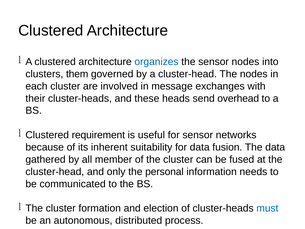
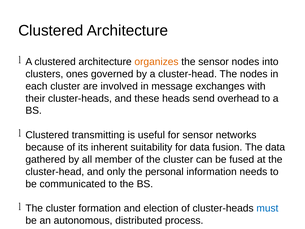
organizes colour: blue -> orange
them: them -> ones
requirement: requirement -> transmitting
